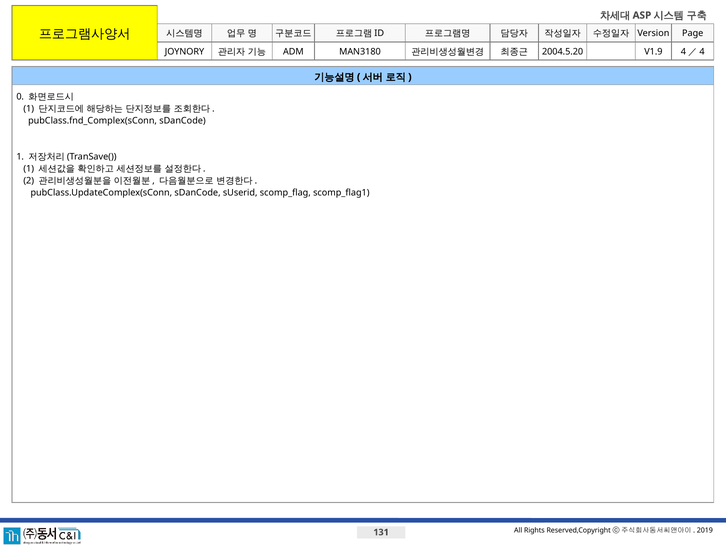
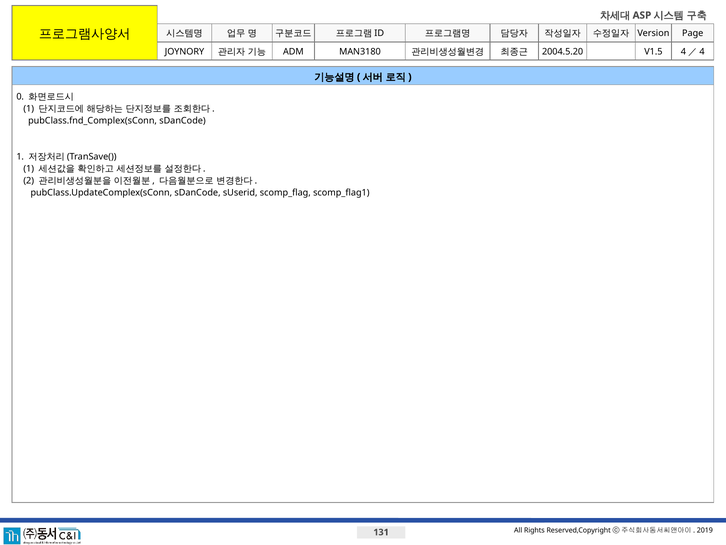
V1.9: V1.9 -> V1.5
